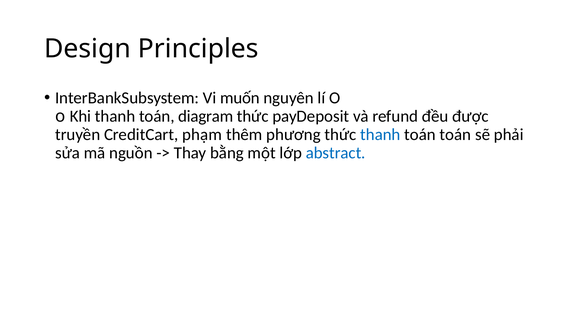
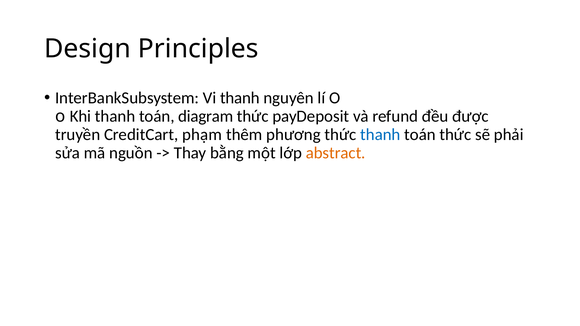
Vi muốn: muốn -> thanh
toán toán: toán -> thức
abstract colour: blue -> orange
